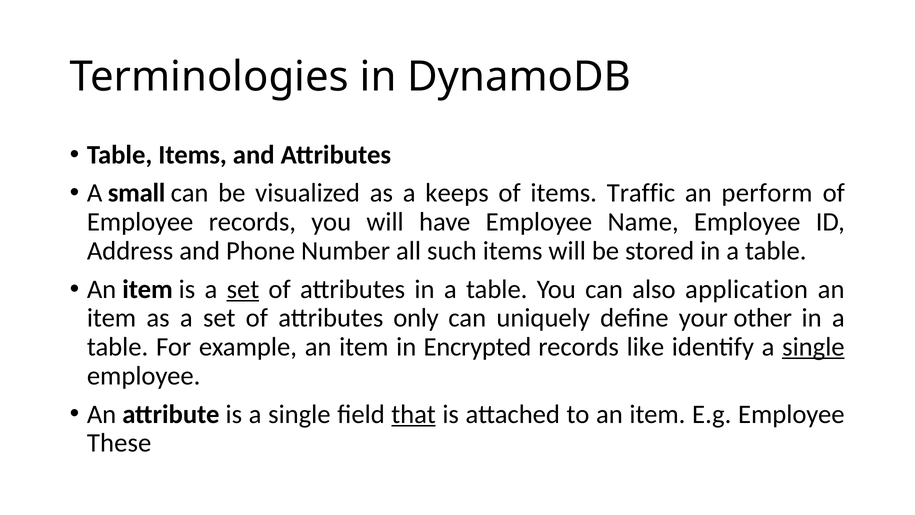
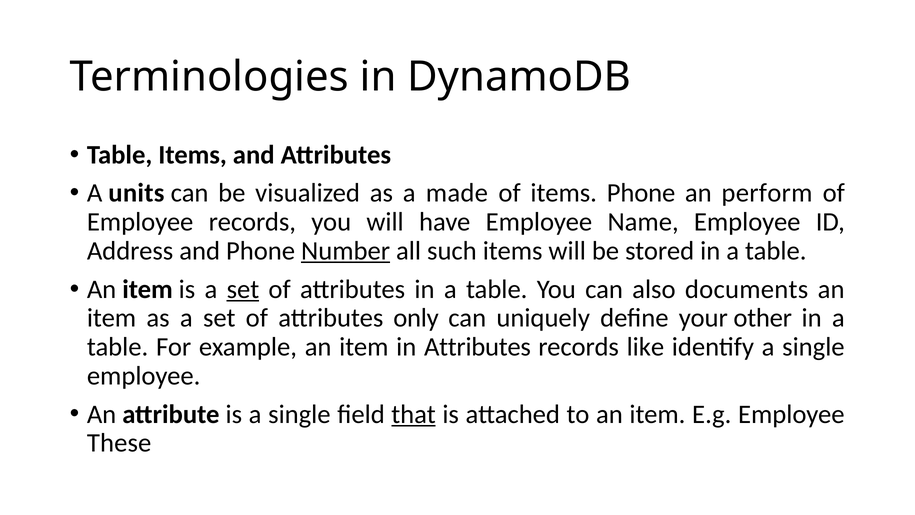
small: small -> units
keeps: keeps -> made
items Traffic: Traffic -> Phone
Number underline: none -> present
application: application -> documents
in Encrypted: Encrypted -> Attributes
single at (813, 347) underline: present -> none
